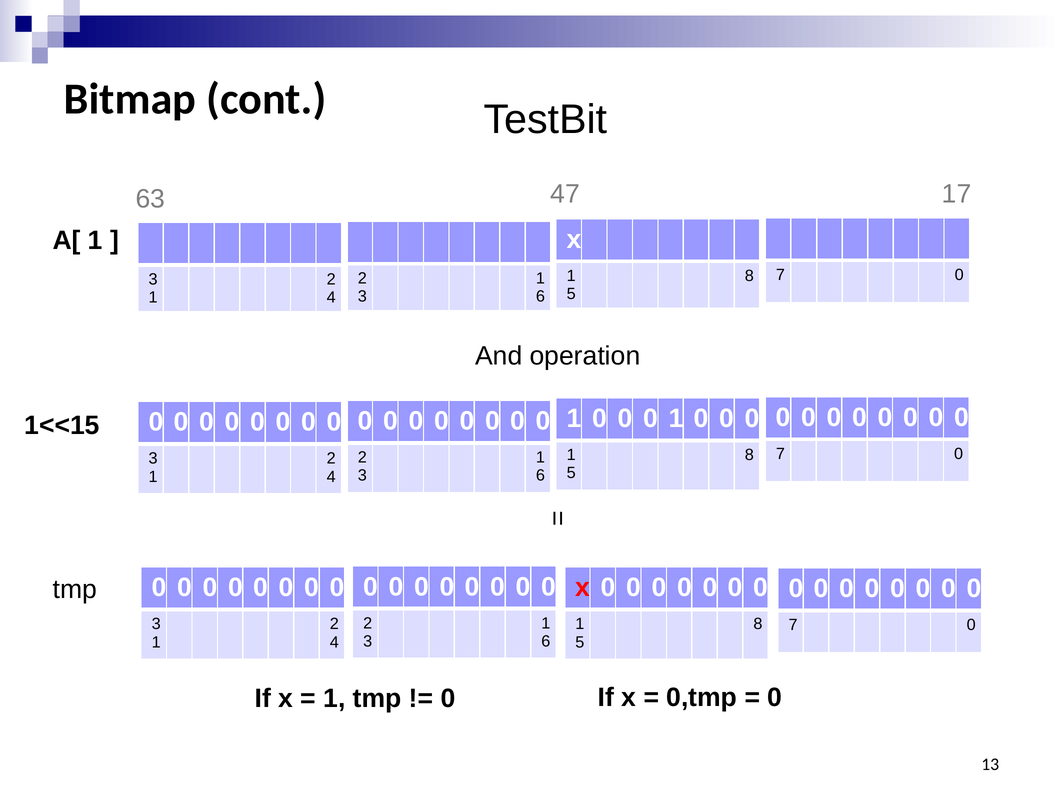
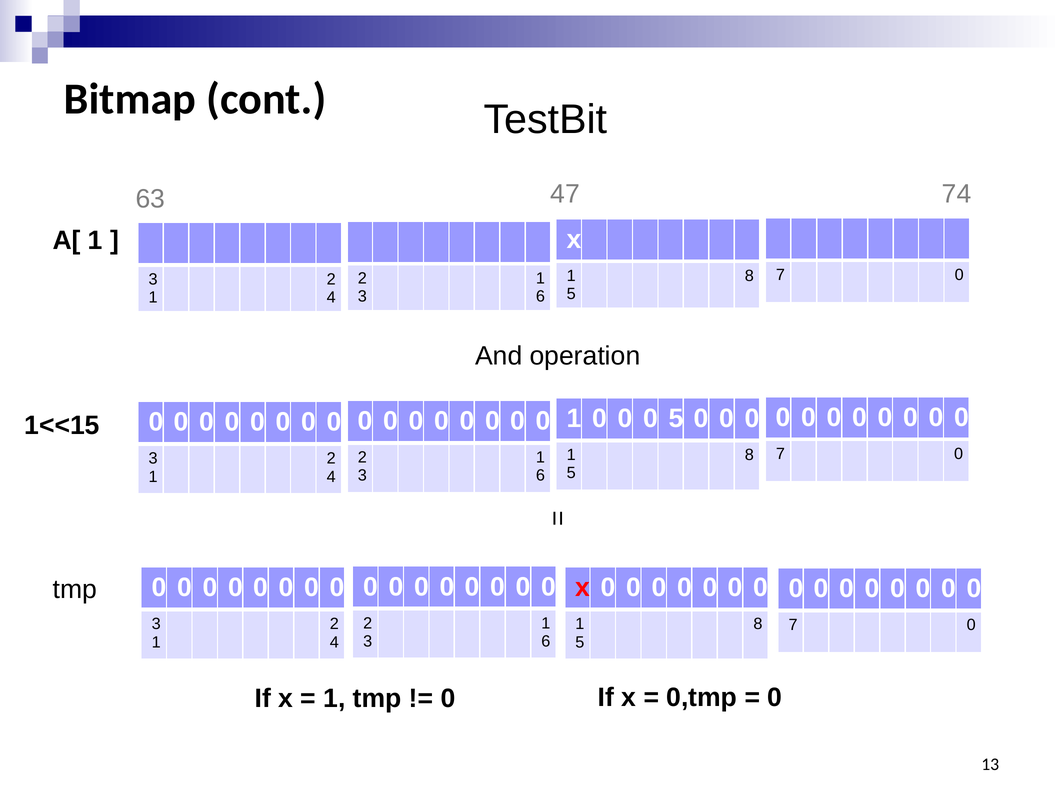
17: 17 -> 74
1 at (676, 419): 1 -> 5
